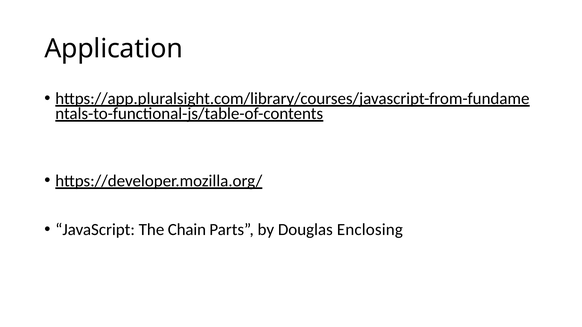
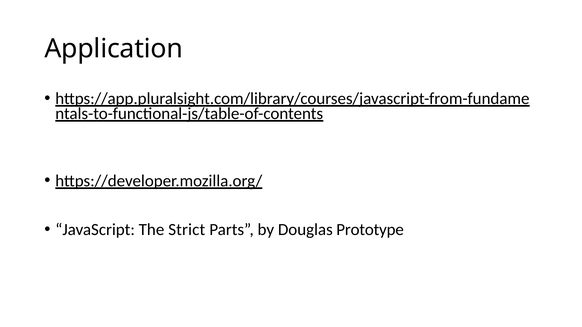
Chain: Chain -> Strict
Enclosing: Enclosing -> Prototype
